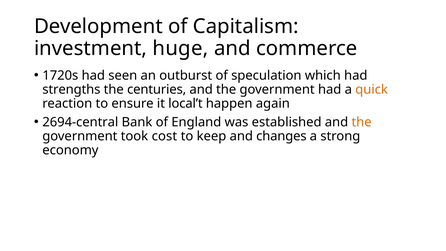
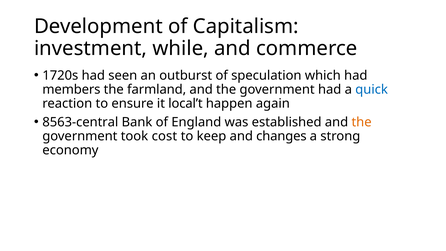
huge: huge -> while
strengths: strengths -> members
centuries: centuries -> farmland
quick colour: orange -> blue
2694-central: 2694-central -> 8563-central
